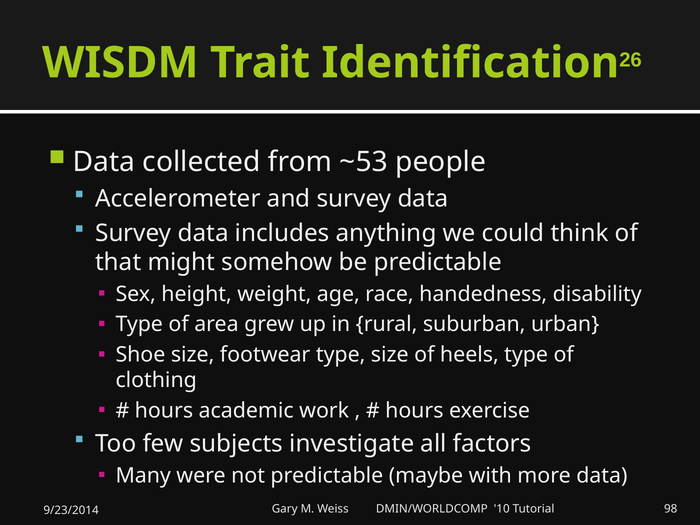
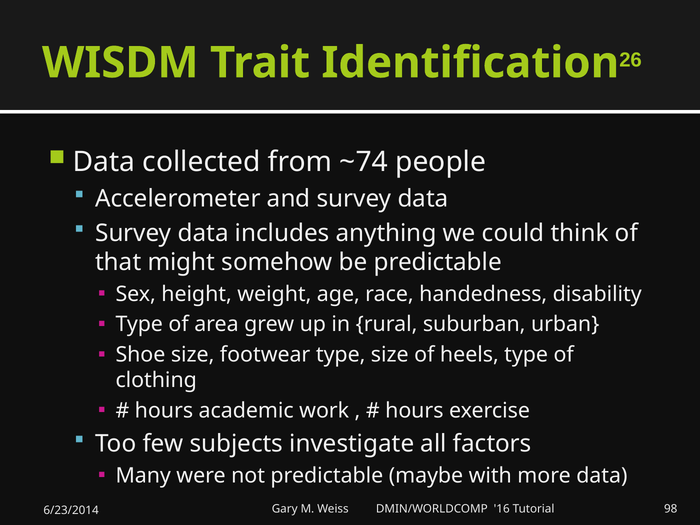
~53: ~53 -> ~74
10: 10 -> 16
9/23/2014: 9/23/2014 -> 6/23/2014
